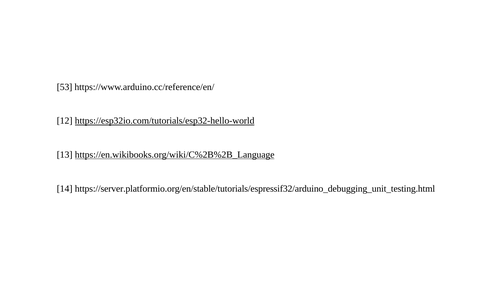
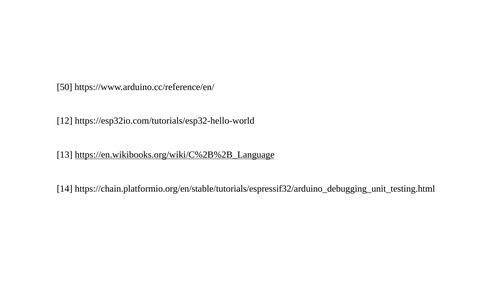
53: 53 -> 50
https://esp32io.com/tutorials/esp32-hello-world underline: present -> none
https://server.platformio.org/en/stable/tutorials/espressif32/arduino_debugging_unit_testing.html: https://server.platformio.org/en/stable/tutorials/espressif32/arduino_debugging_unit_testing.html -> https://chain.platformio.org/en/stable/tutorials/espressif32/arduino_debugging_unit_testing.html
